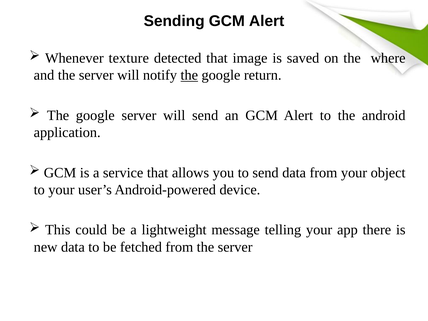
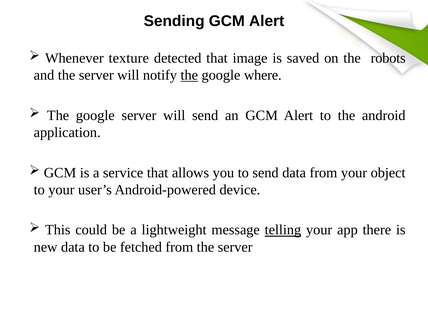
where: where -> robots
return: return -> where
telling underline: none -> present
